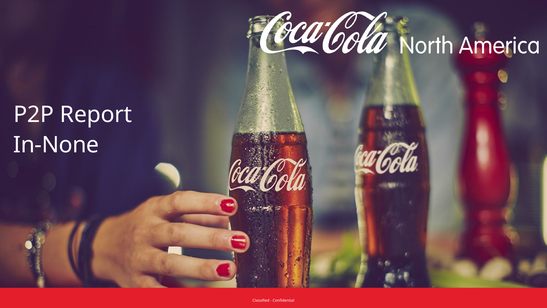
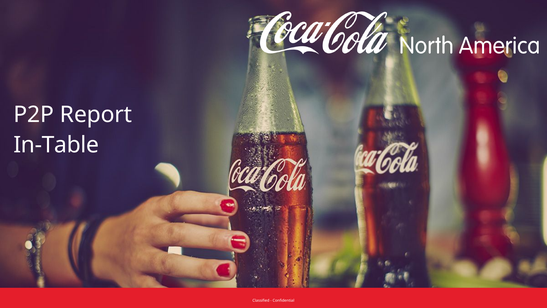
In-None: In-None -> In-Table
